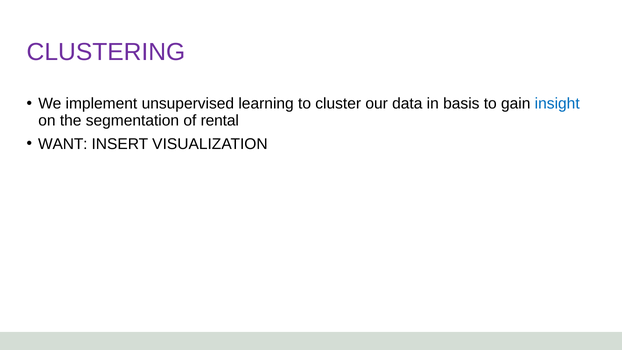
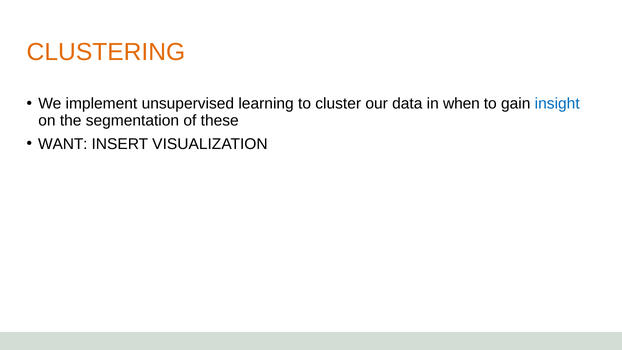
CLUSTERING colour: purple -> orange
basis: basis -> when
rental: rental -> these
